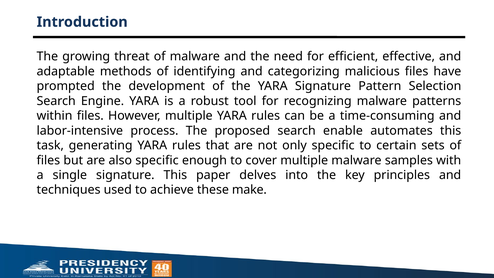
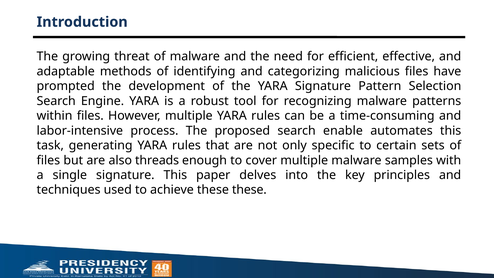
also specific: specific -> threads
these make: make -> these
